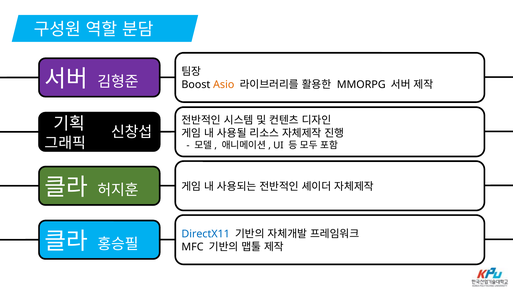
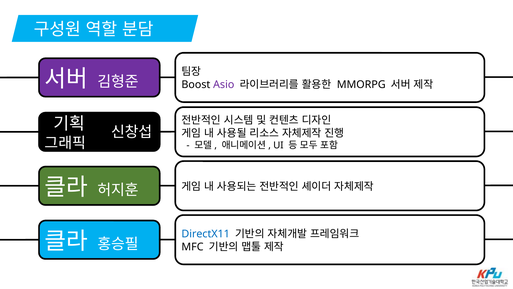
Asio colour: orange -> purple
